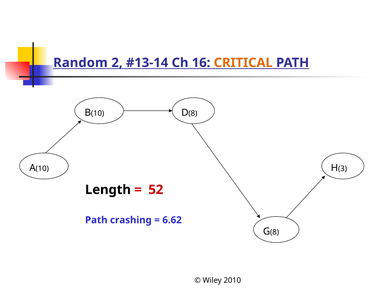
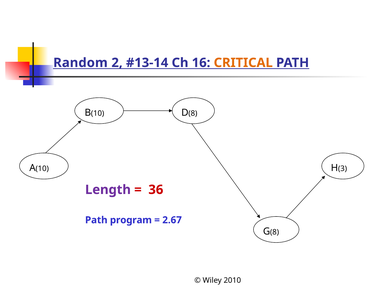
Length colour: black -> purple
52: 52 -> 36
crashing: crashing -> program
6.62: 6.62 -> 2.67
